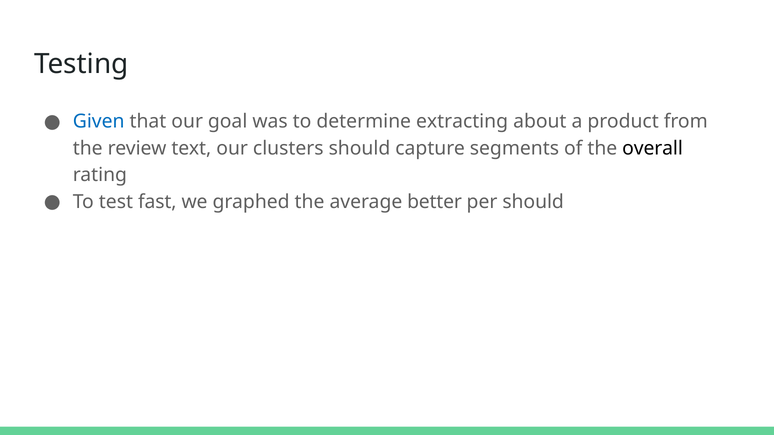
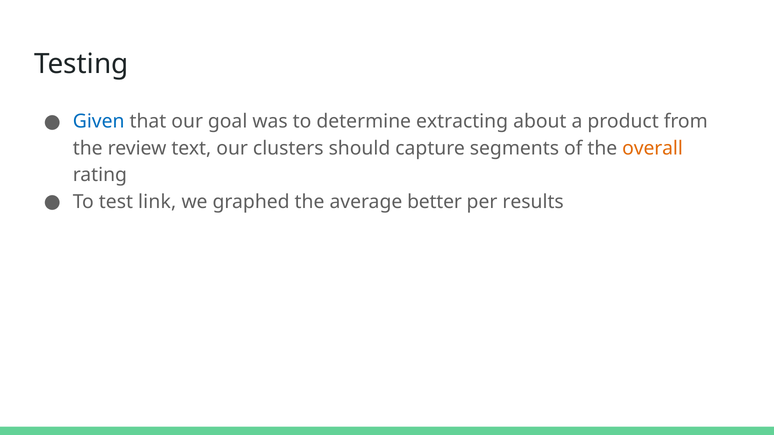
overall colour: black -> orange
fast: fast -> link
per should: should -> results
